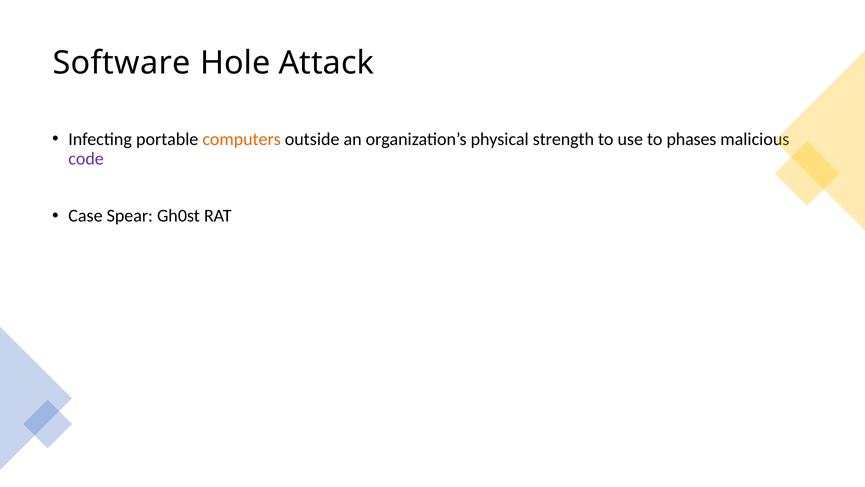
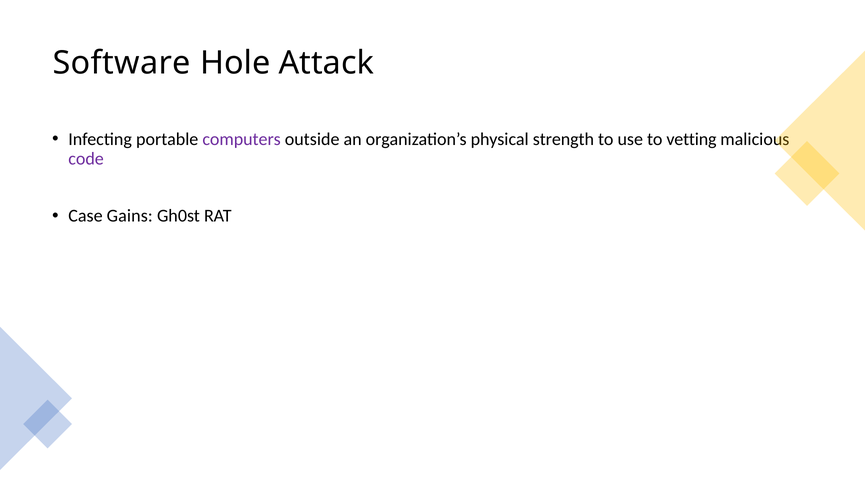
computers colour: orange -> purple
phases: phases -> vetting
Spear: Spear -> Gains
